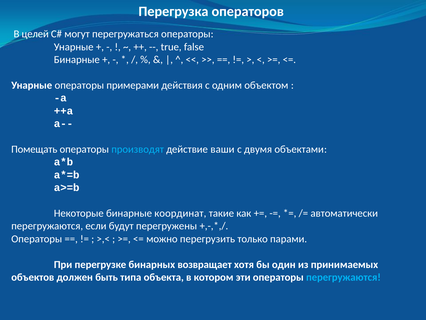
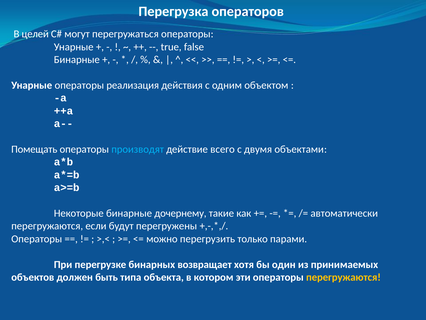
примерами: примерами -> реализация
ваши: ваши -> всего
координат: координат -> дочернему
перегружаются at (343, 277) colour: light blue -> yellow
